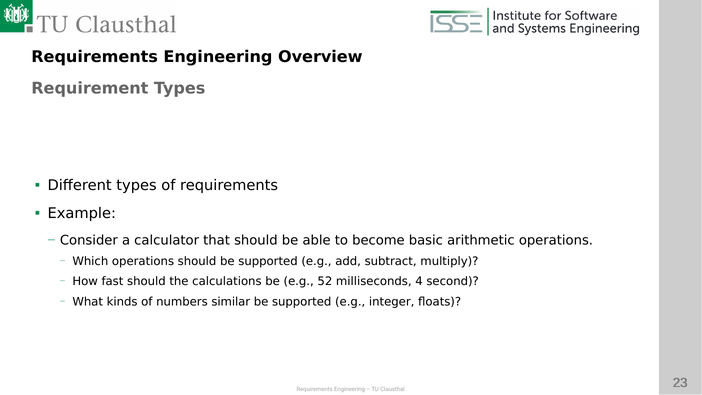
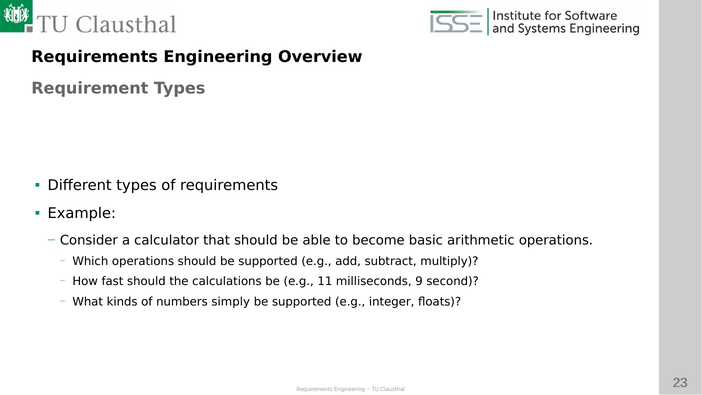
52: 52 -> 11
4: 4 -> 9
similar: similar -> simply
